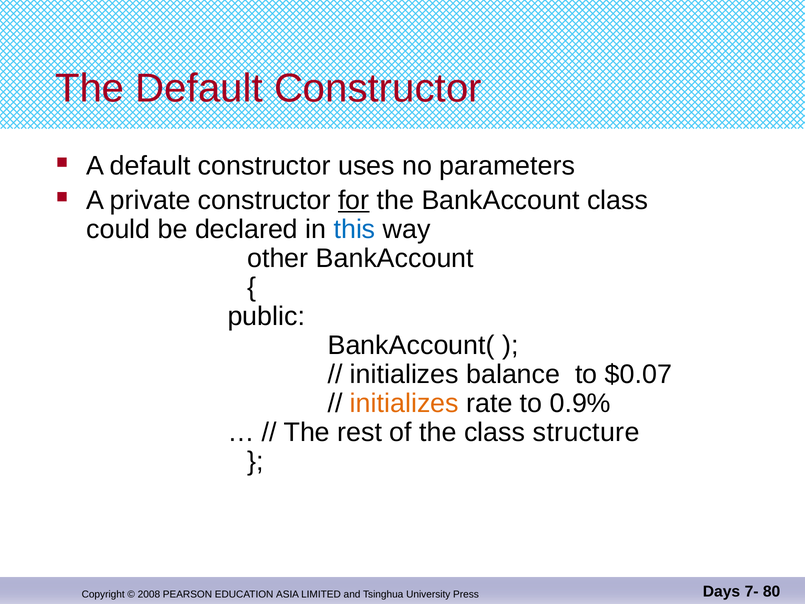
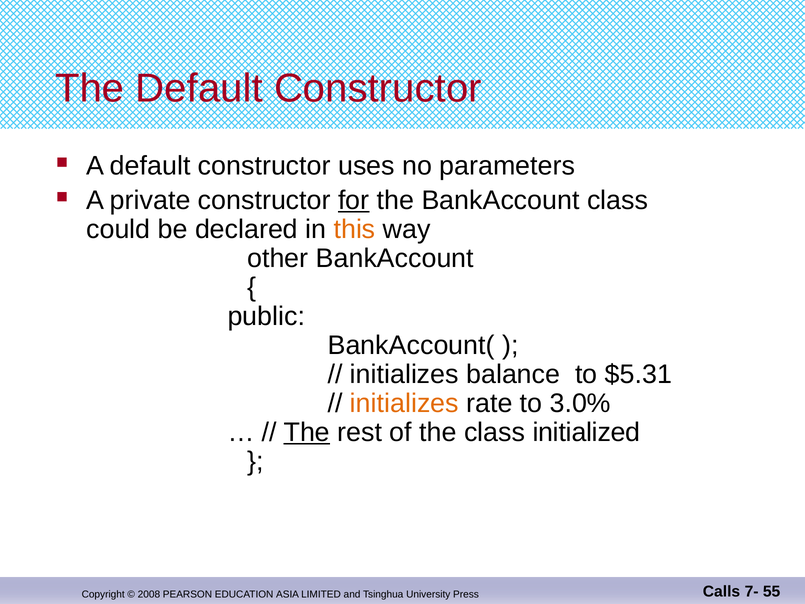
this colour: blue -> orange
$0.07: $0.07 -> $5.31
0.9%: 0.9% -> 3.0%
The at (307, 432) underline: none -> present
structure: structure -> initialized
Days: Days -> Calls
80: 80 -> 55
